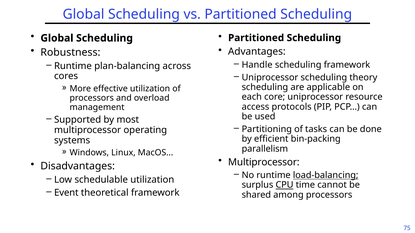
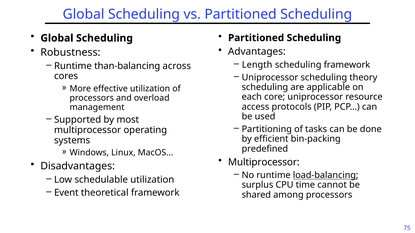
Handle: Handle -> Length
plan-balancing: plan-balancing -> than-balancing
parallelism: parallelism -> predefined
CPU underline: present -> none
